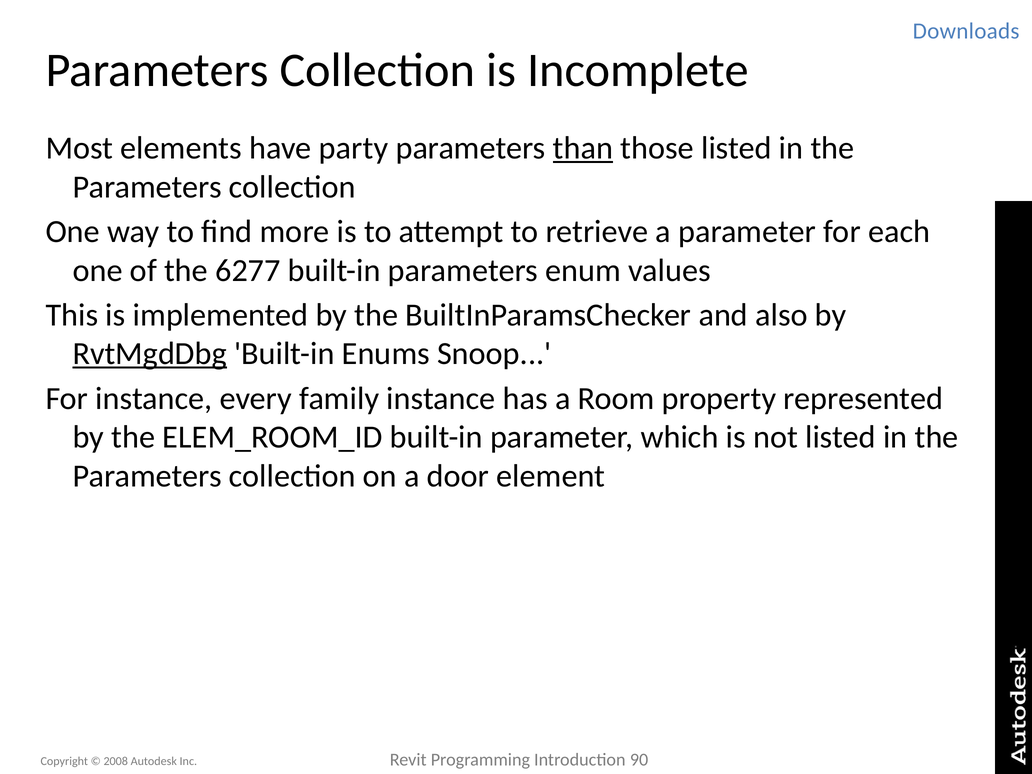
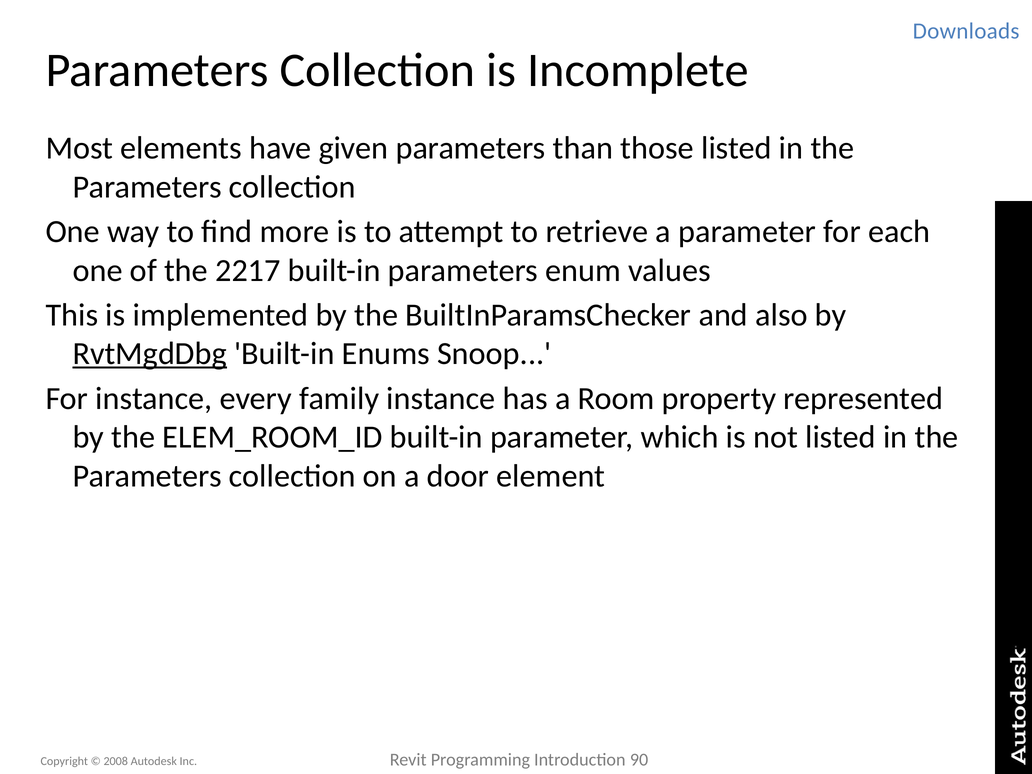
party: party -> given
than underline: present -> none
6277: 6277 -> 2217
